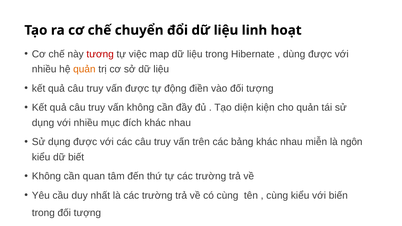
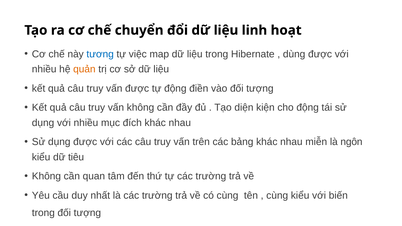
tương colour: red -> blue
cho quản: quản -> động
biết: biết -> tiêu
